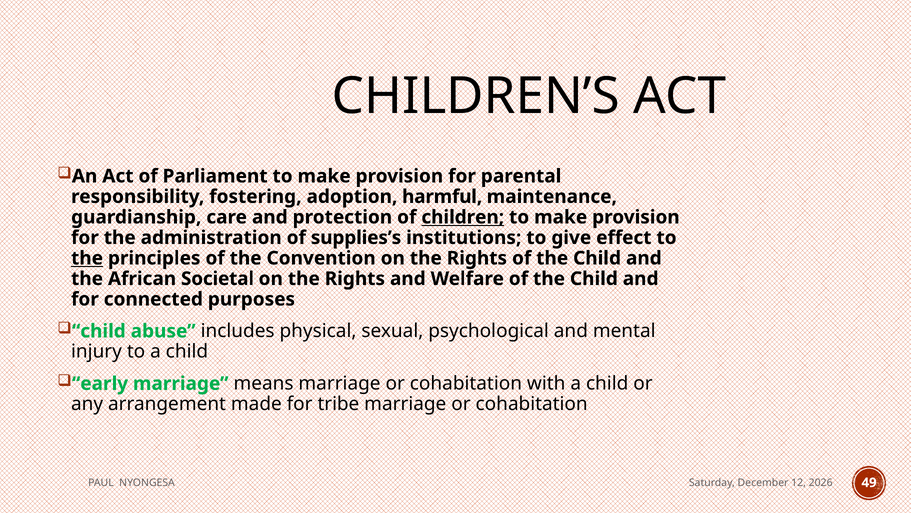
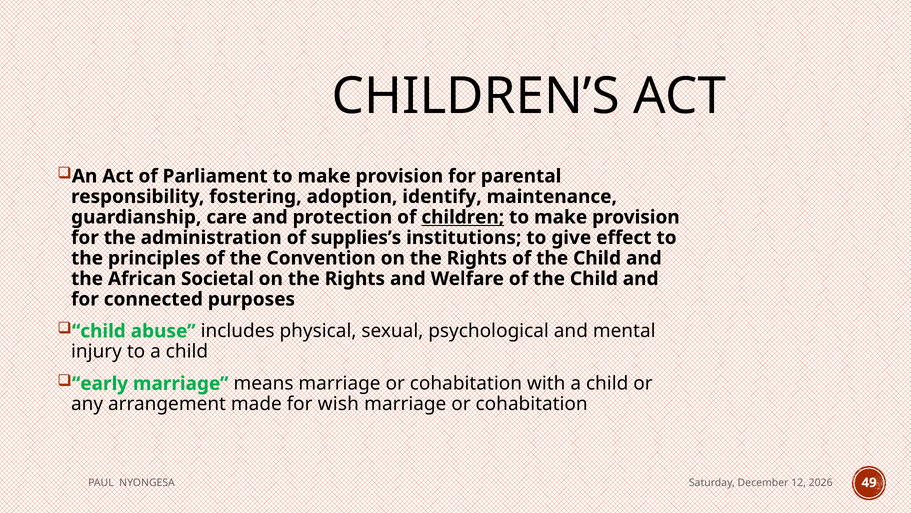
harmful: harmful -> identify
the at (87, 258) underline: present -> none
tribe: tribe -> wish
